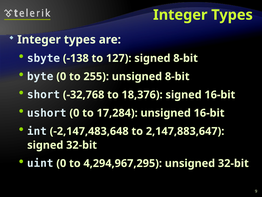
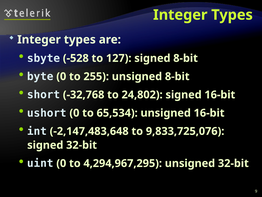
-138: -138 -> -528
18,376: 18,376 -> 24,802
17,284: 17,284 -> 65,534
2,147,883,647: 2,147,883,647 -> 9,833,725,076
